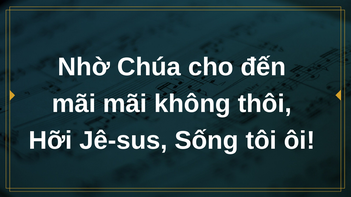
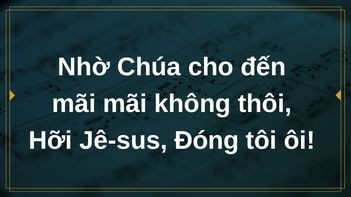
Sống: Sống -> Đóng
